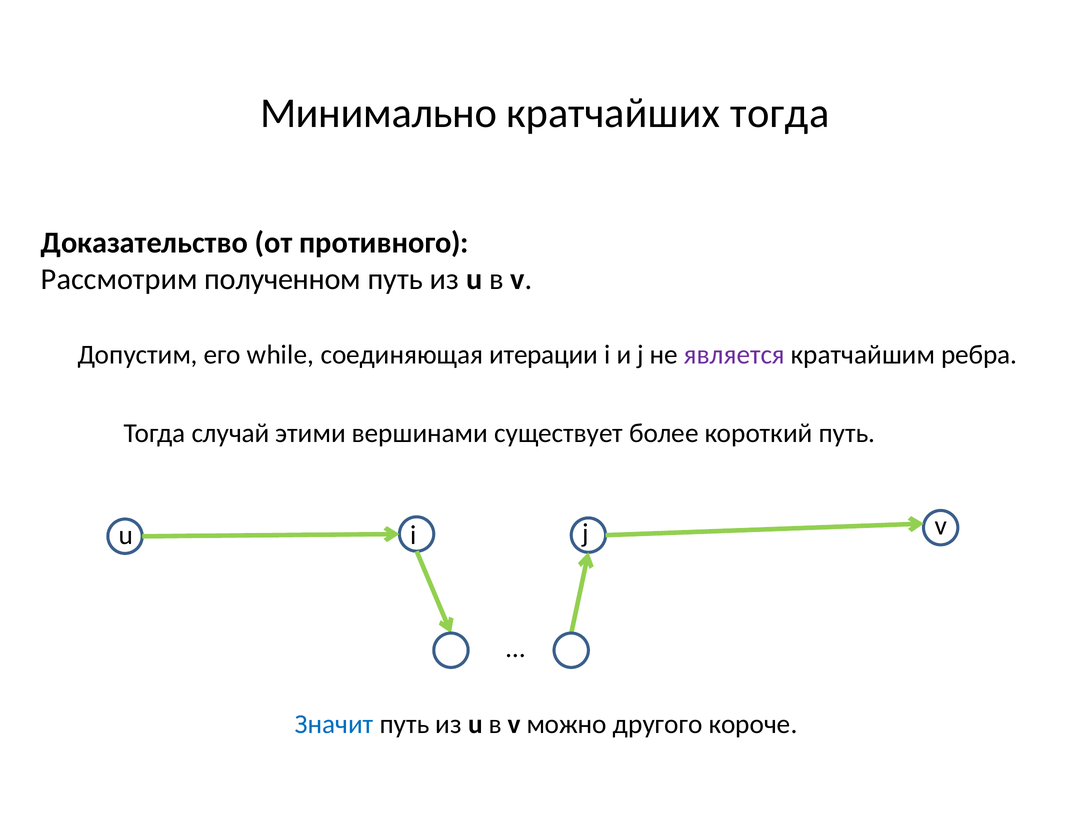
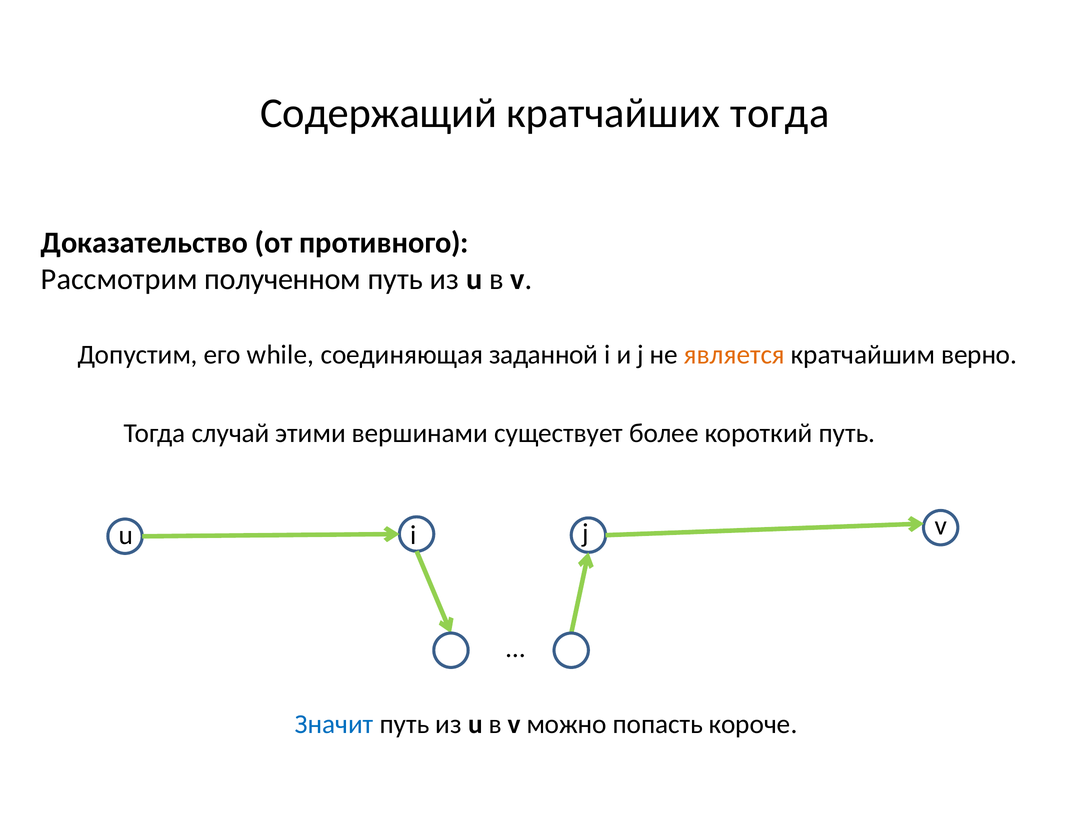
Минимально: Минимально -> Содержащий
итерации: итерации -> заданной
является colour: purple -> orange
ребра: ребра -> верно
другого: другого -> попасть
